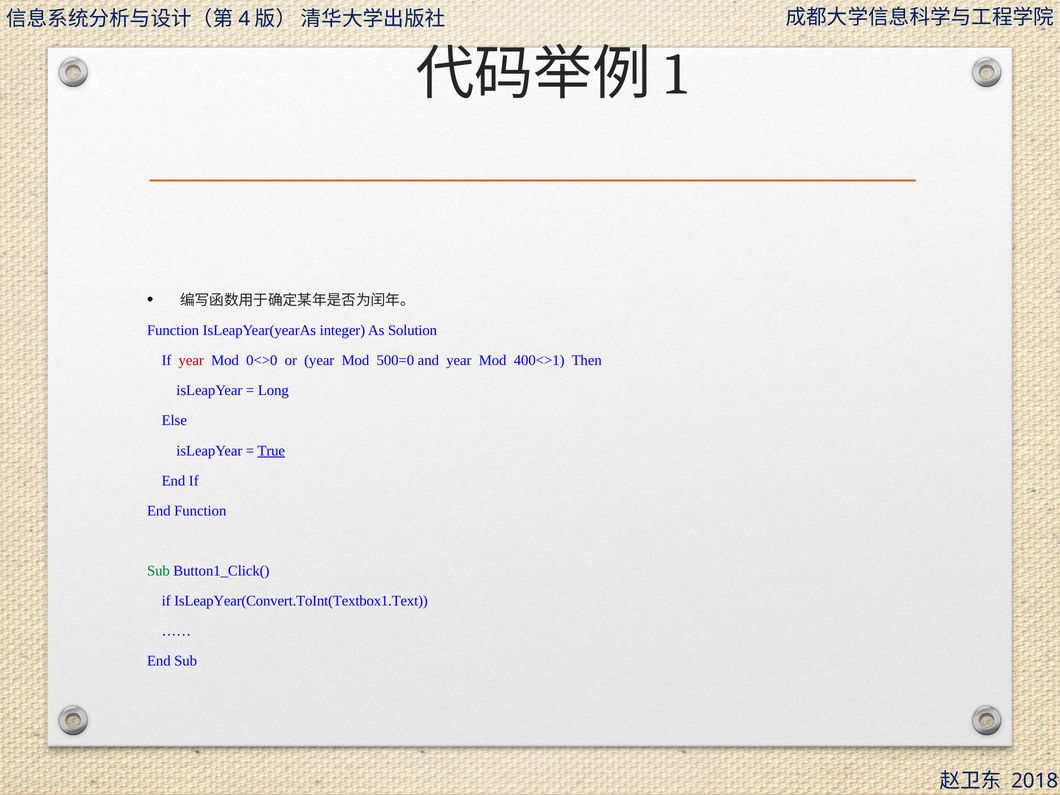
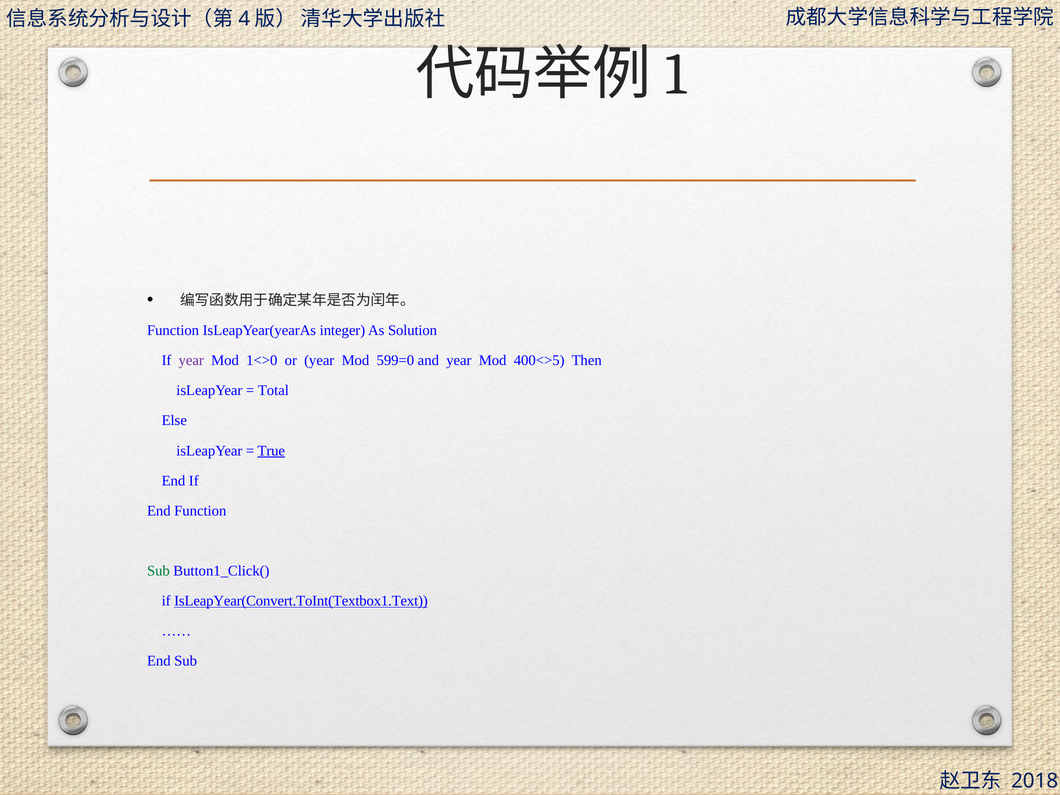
year at (191, 361) colour: red -> purple
0<>0: 0<>0 -> 1<>0
500=0: 500=0 -> 599=0
400<>1: 400<>1 -> 400<>5
Long: Long -> Total
IsLeapYear(Convert.ToInt(Textbox1.Text underline: none -> present
